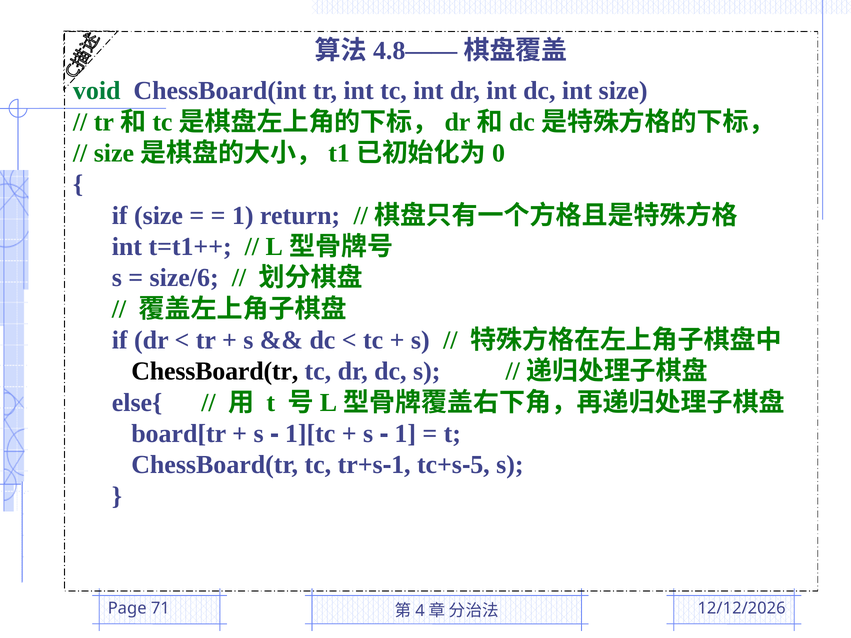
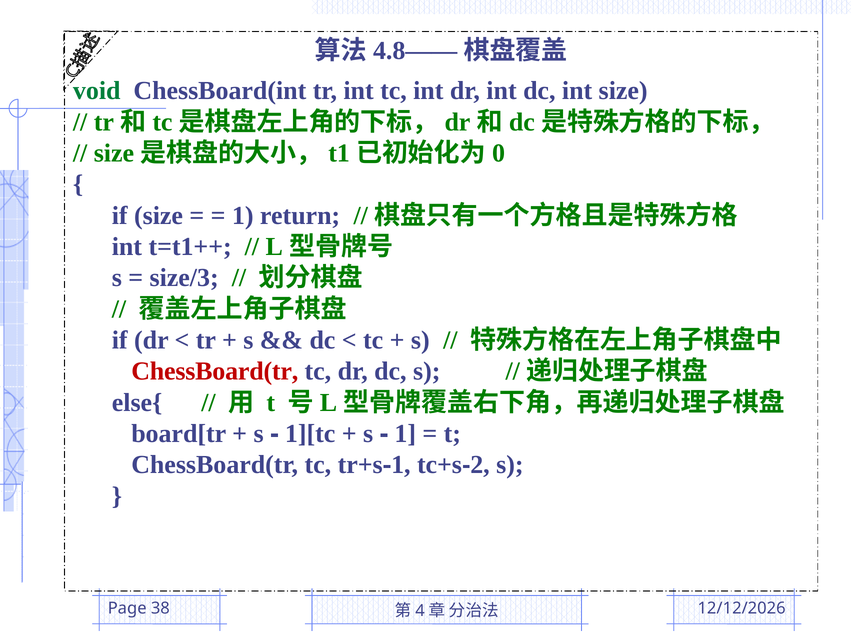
size/6: size/6 -> size/3
ChessBoard(tr at (215, 372) colour: black -> red
5: 5 -> 2
71: 71 -> 38
